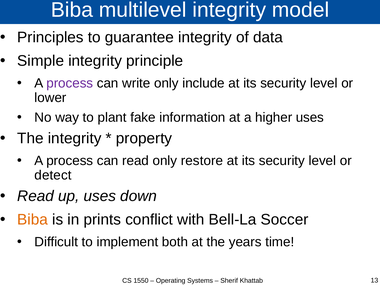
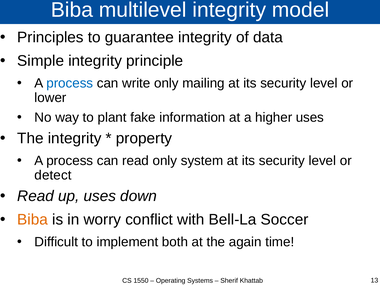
process at (70, 83) colour: purple -> blue
include: include -> mailing
restore: restore -> system
prints: prints -> worry
years: years -> again
